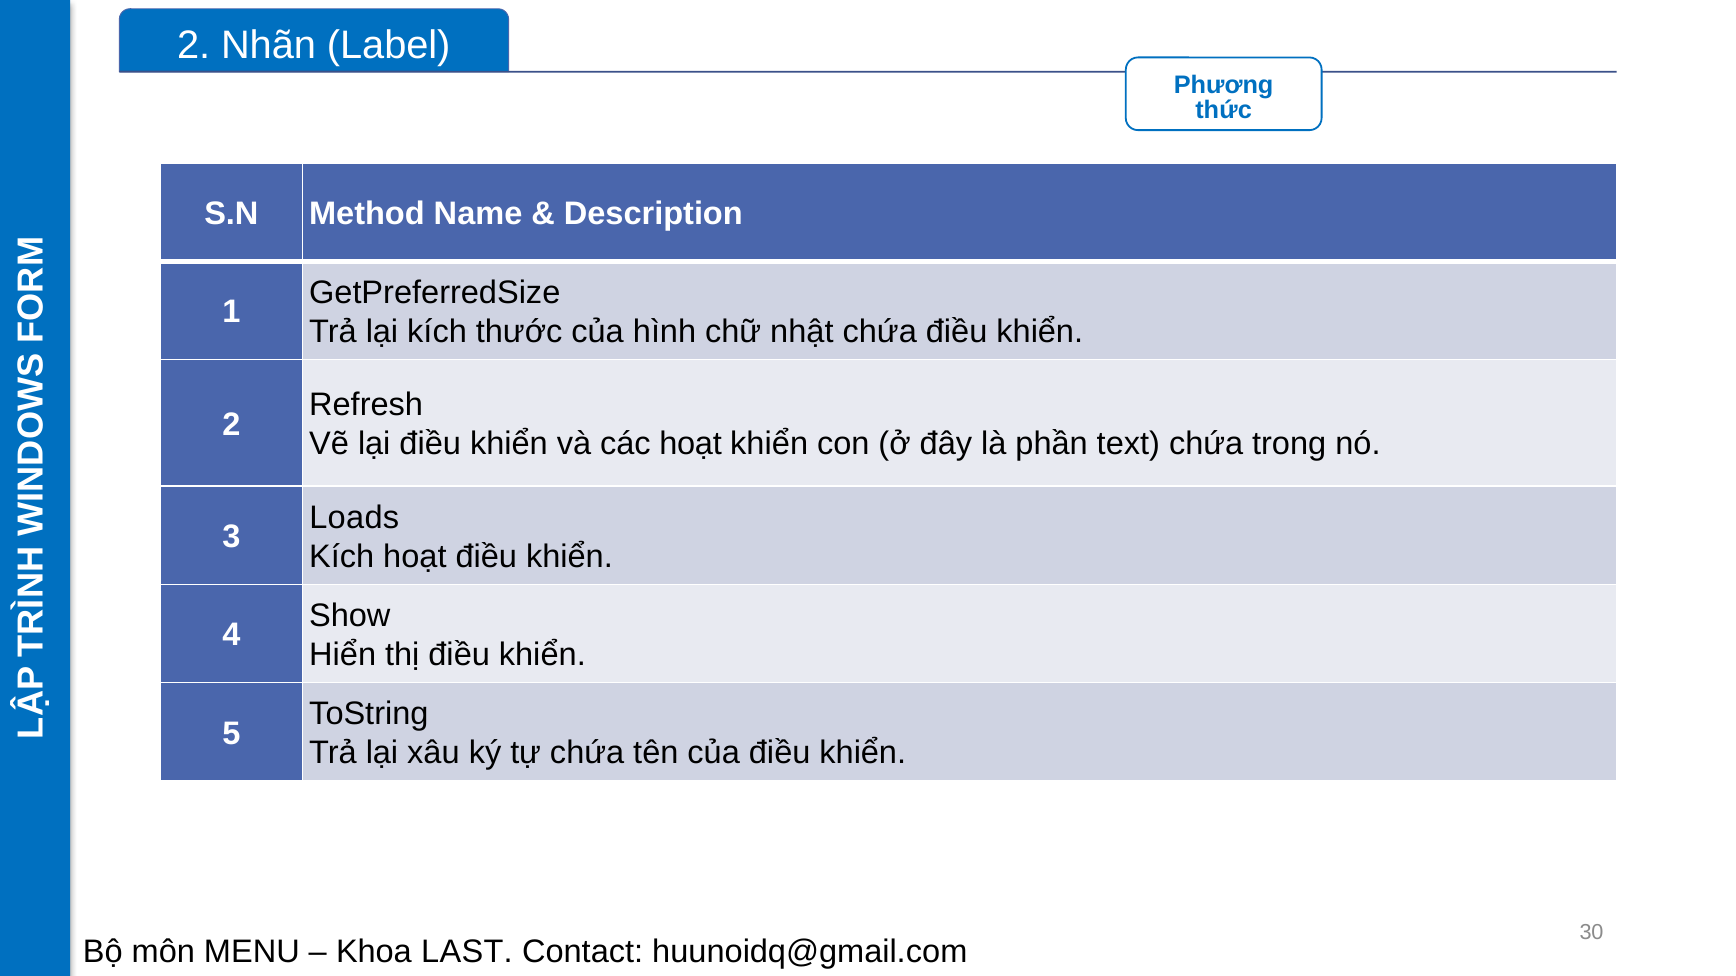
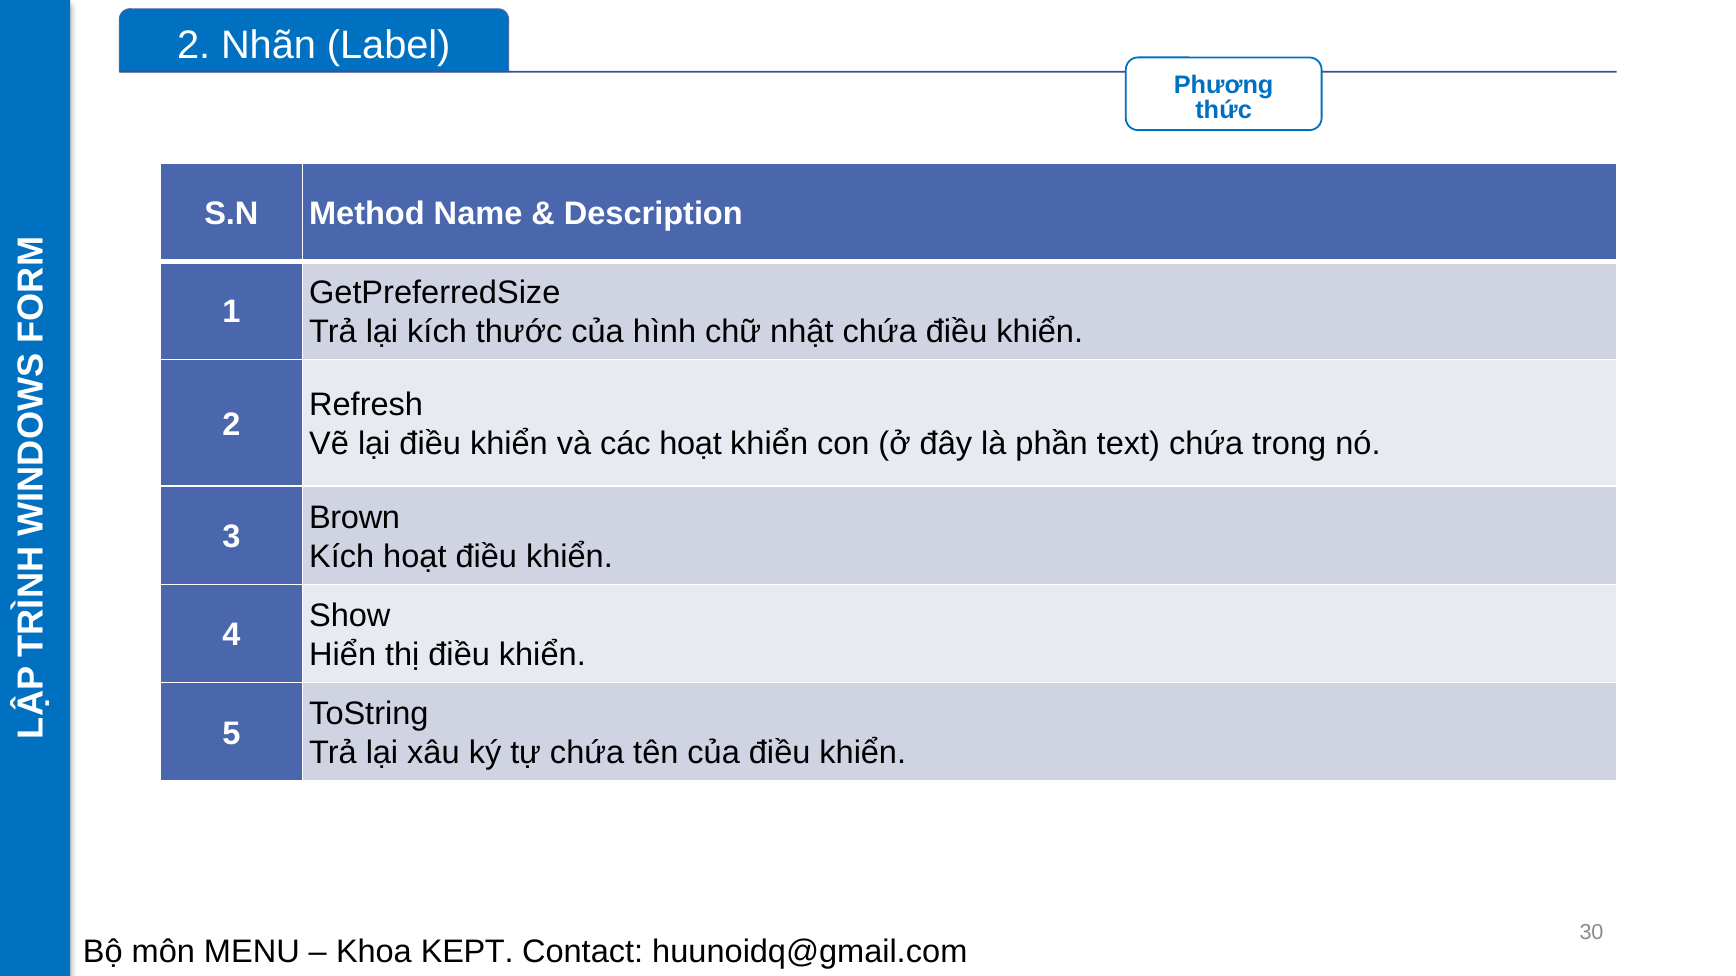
Loads: Loads -> Brown
LAST: LAST -> KEPT
